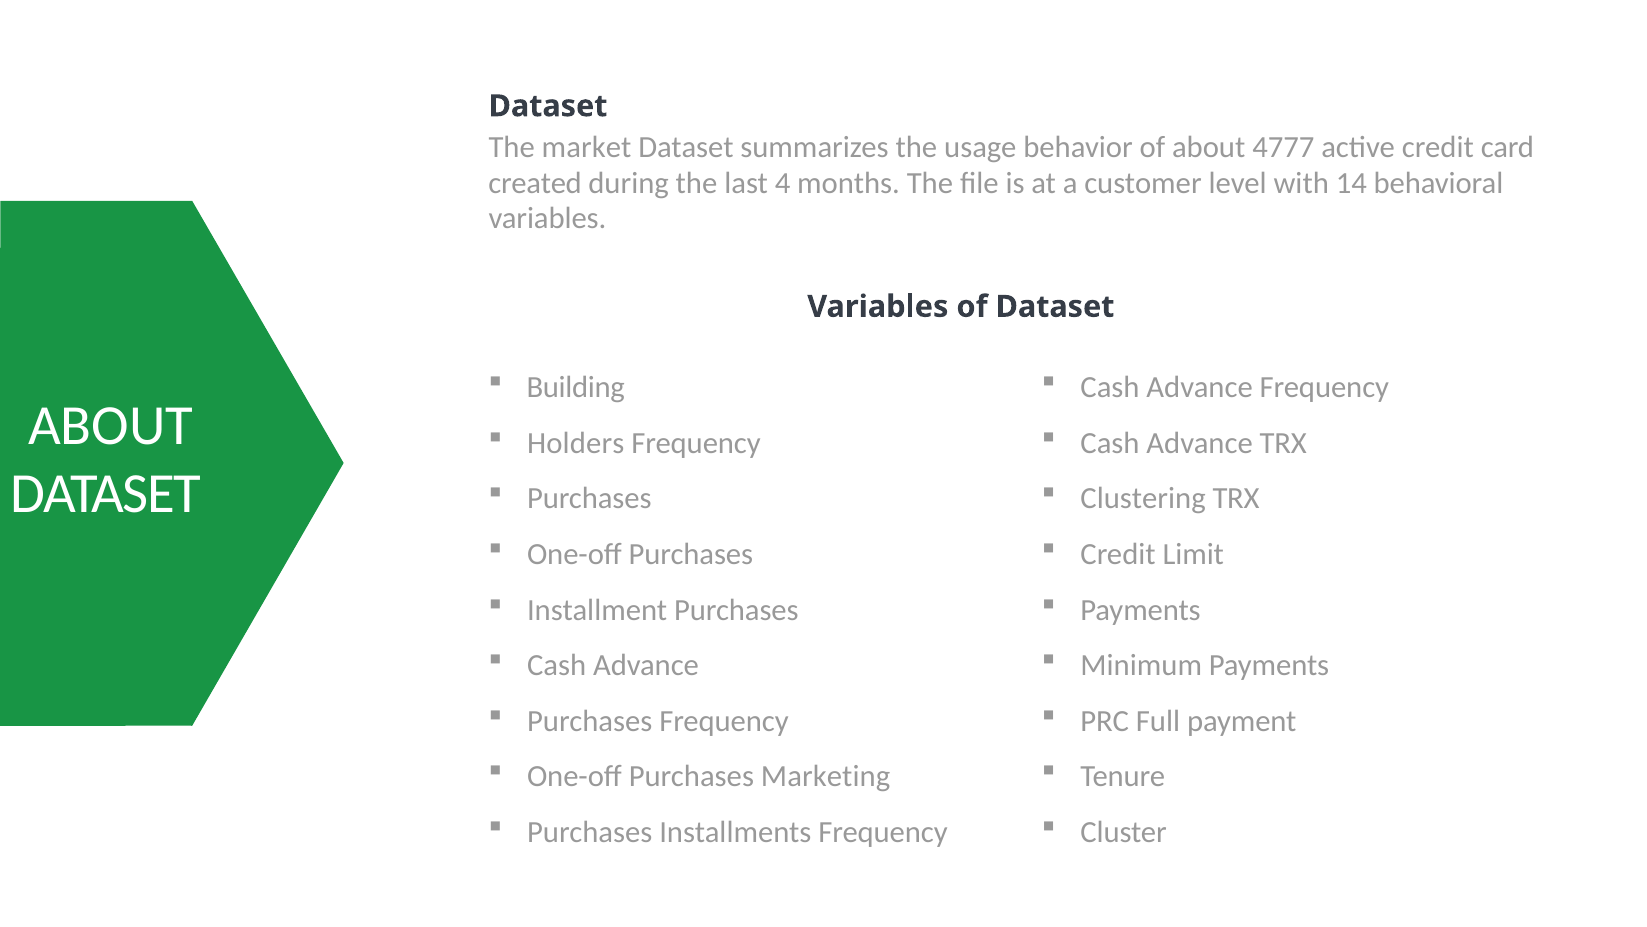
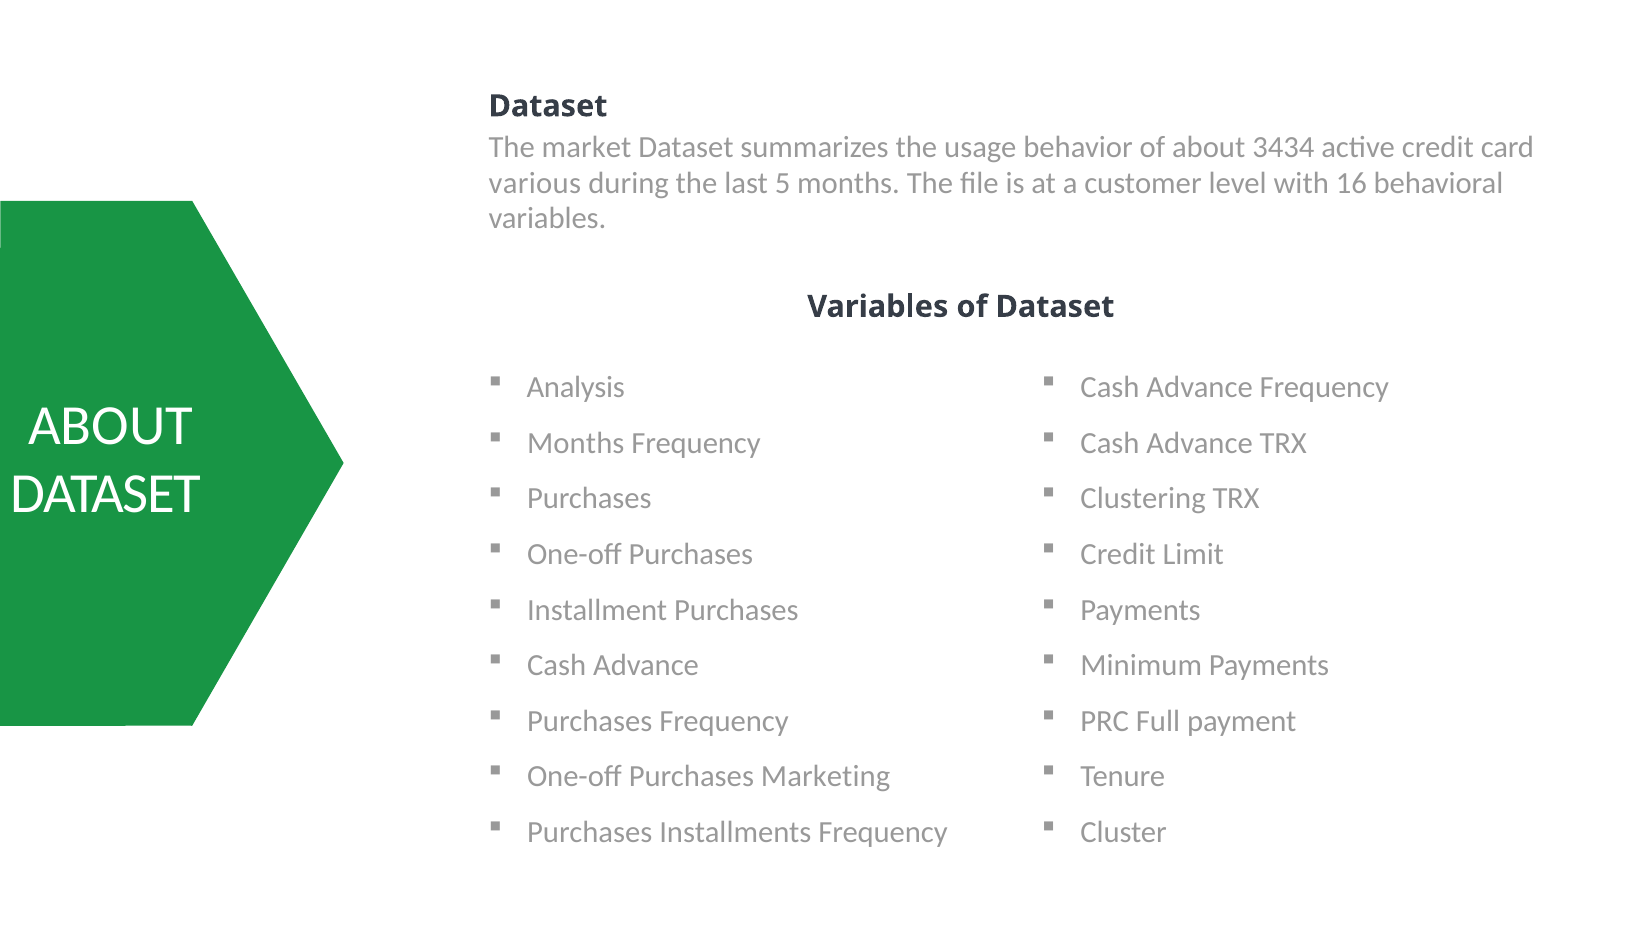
4777: 4777 -> 3434
created: created -> various
4: 4 -> 5
14: 14 -> 16
Building: Building -> Analysis
Holders at (576, 443): Holders -> Months
